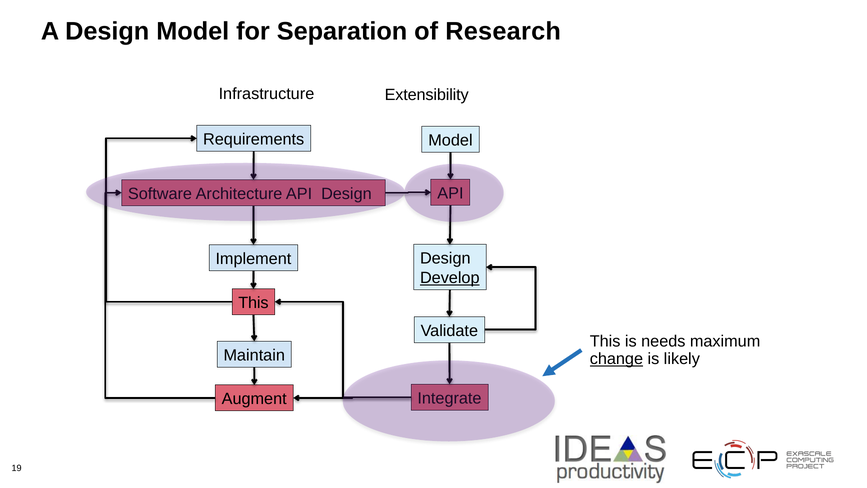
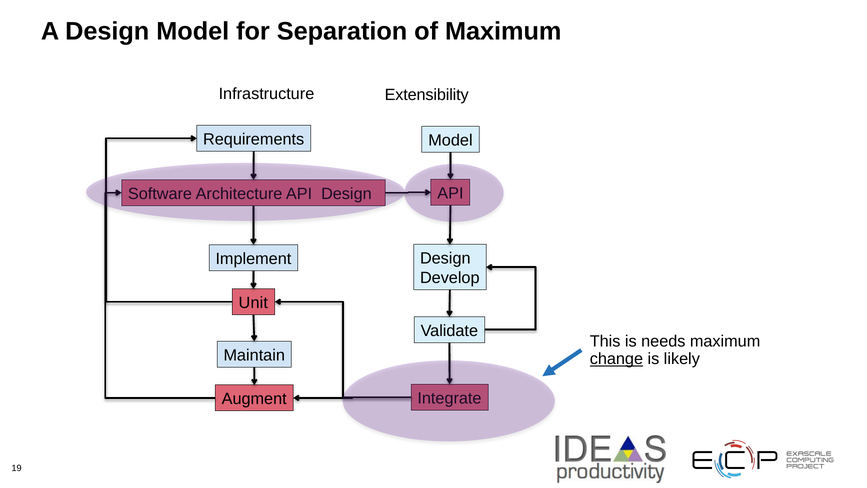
of Research: Research -> Maximum
Develop underline: present -> none
This at (253, 303): This -> Unit
